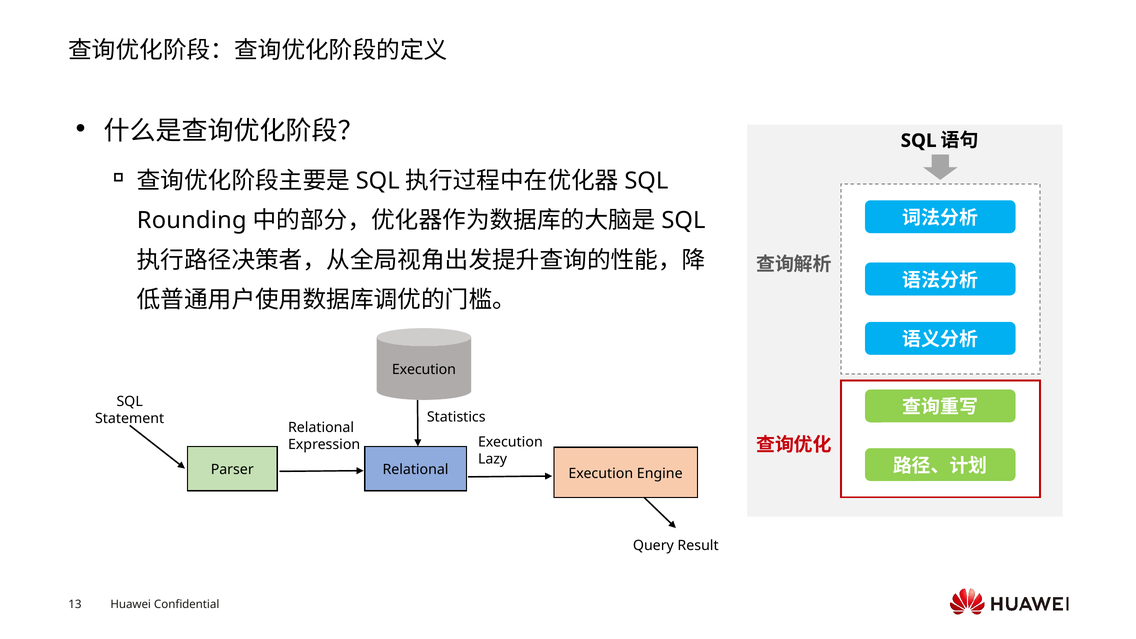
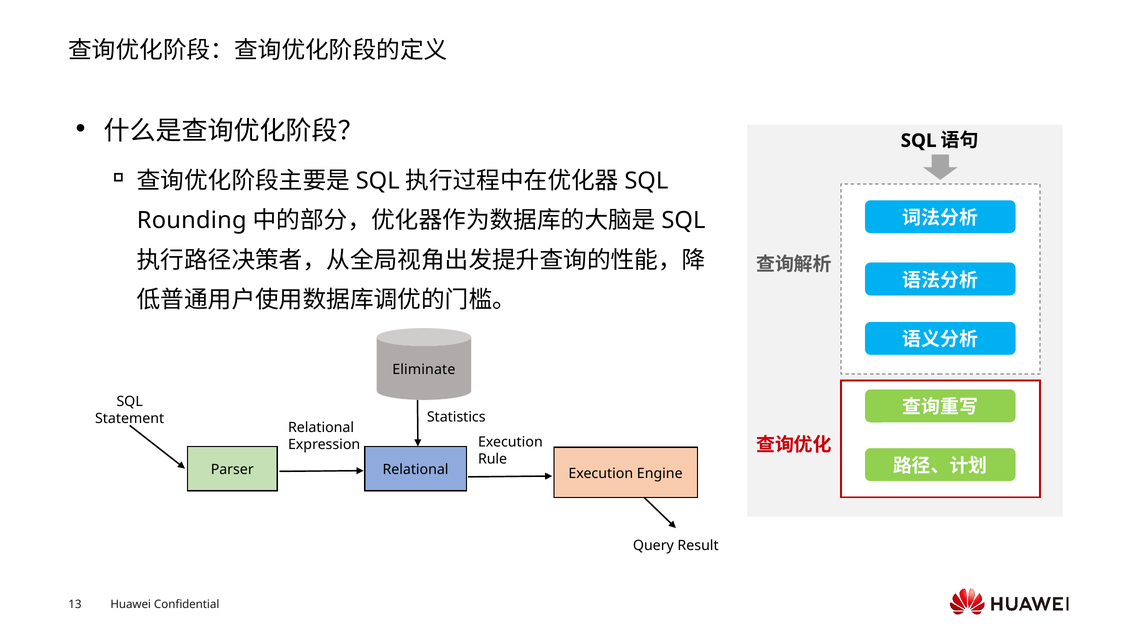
Execution at (424, 369): Execution -> Eliminate
Lazy: Lazy -> Rule
